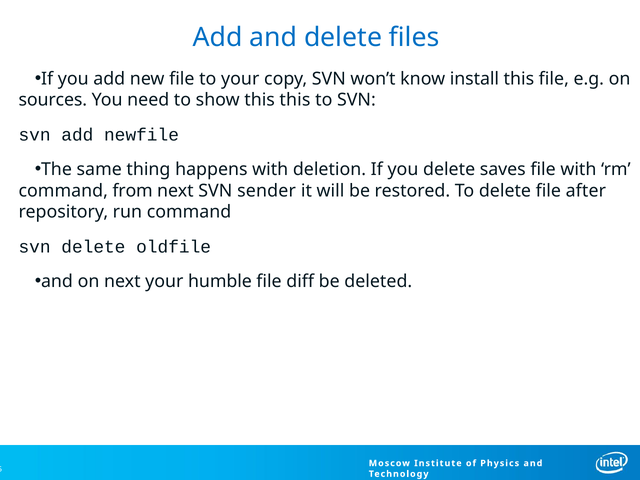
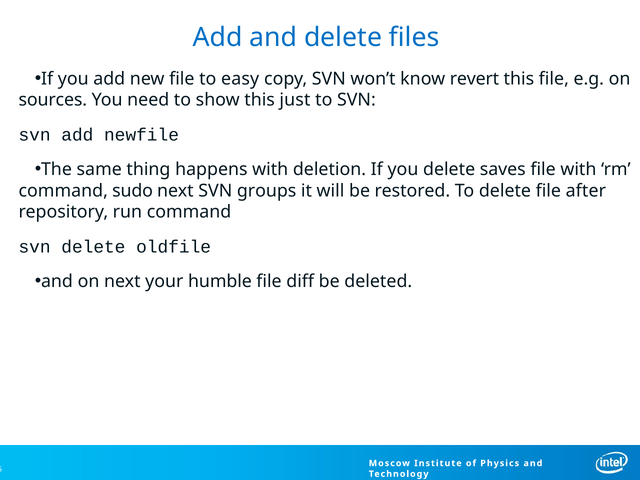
to your: your -> easy
install: install -> revert
this this: this -> just
from: from -> sudo
sender: sender -> groups
